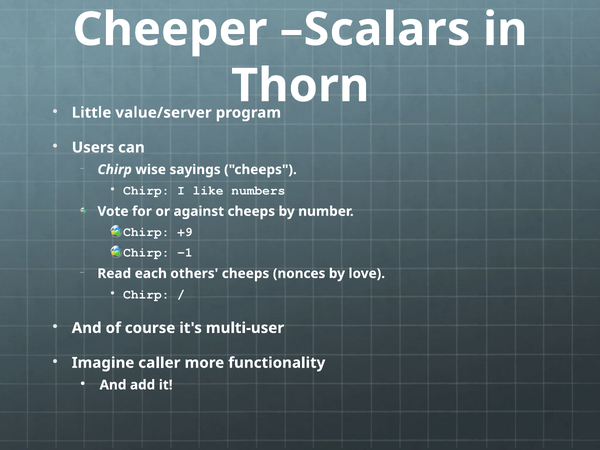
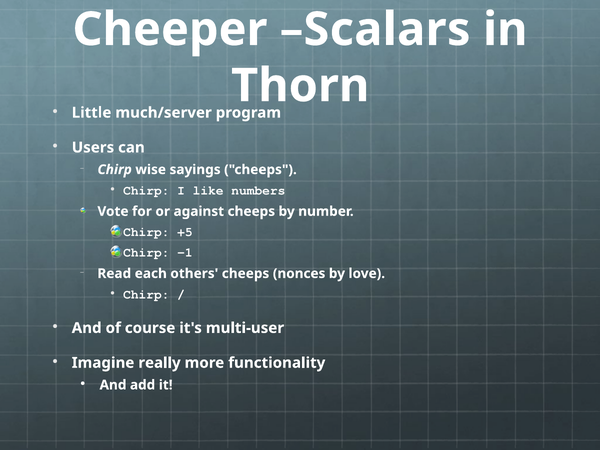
value/server: value/server -> much/server
+9: +9 -> +5
caller: caller -> really
